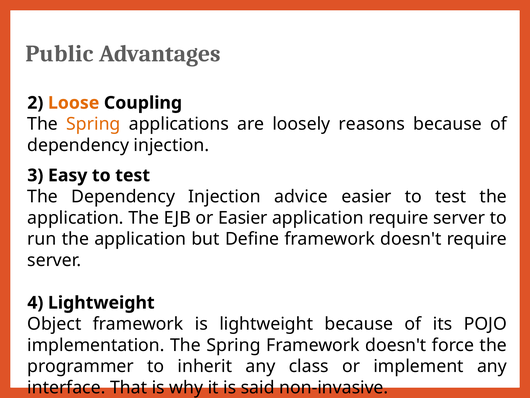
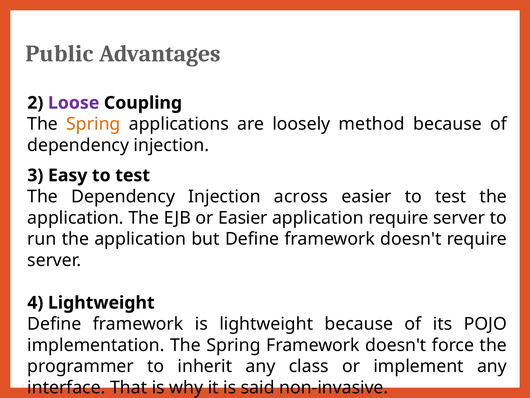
Loose colour: orange -> purple
reasons: reasons -> method
advice: advice -> across
Object at (54, 324): Object -> Define
